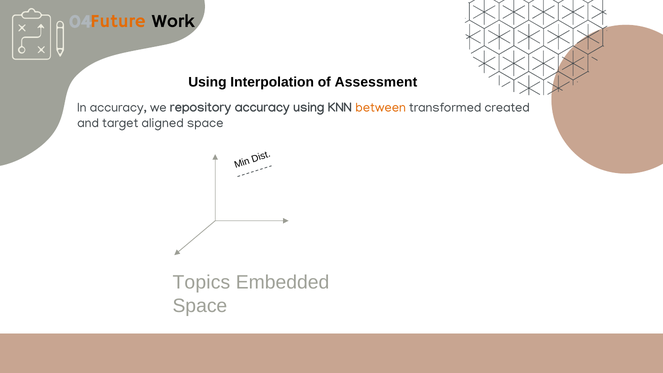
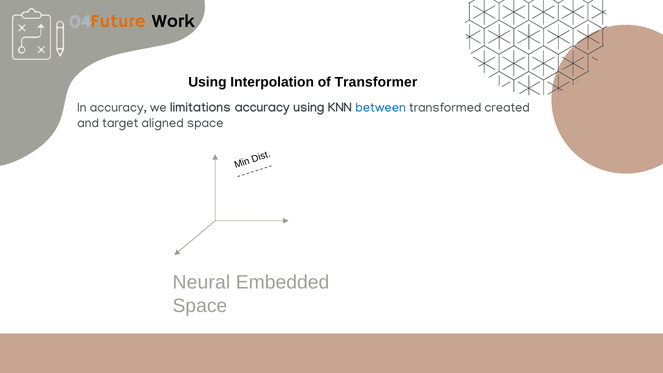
Assessment: Assessment -> Transformer
repository: repository -> limitations
between colour: orange -> blue
Topics: Topics -> Neural
